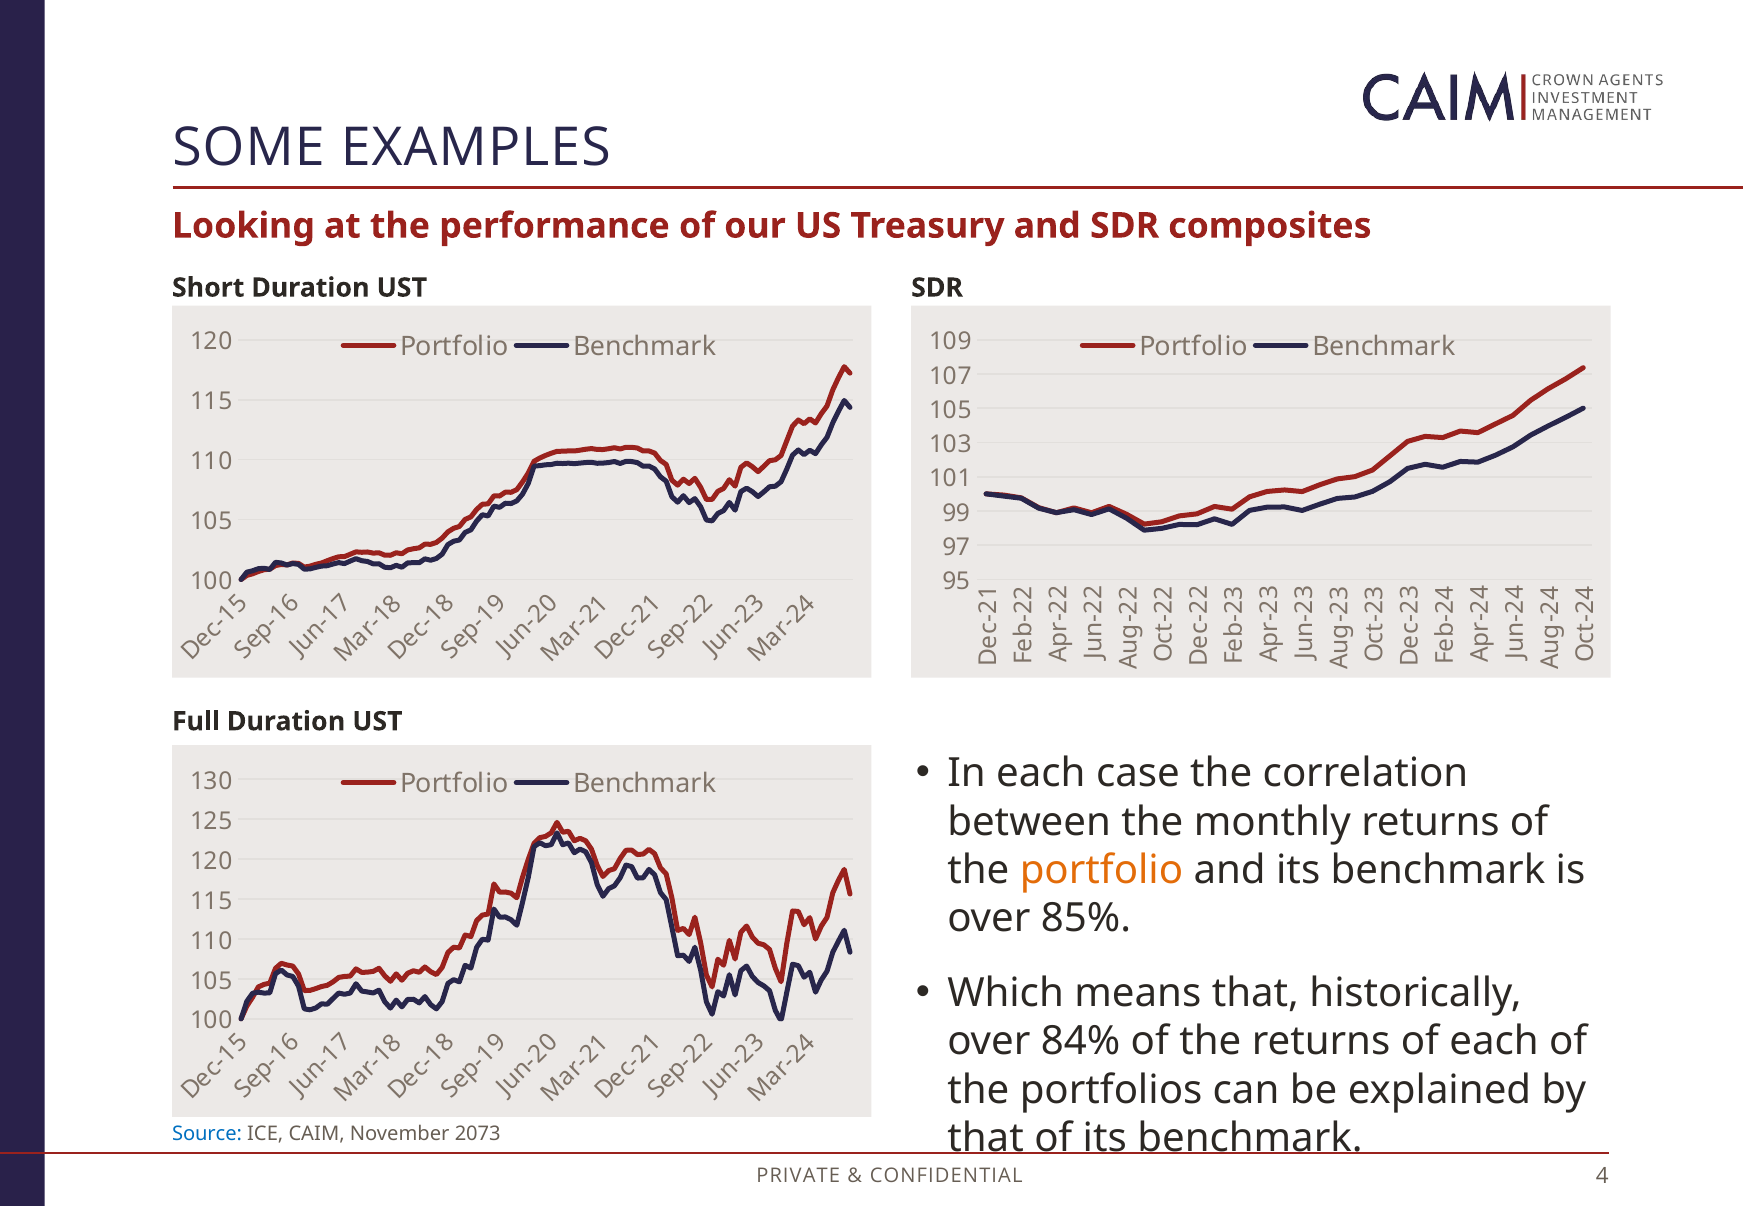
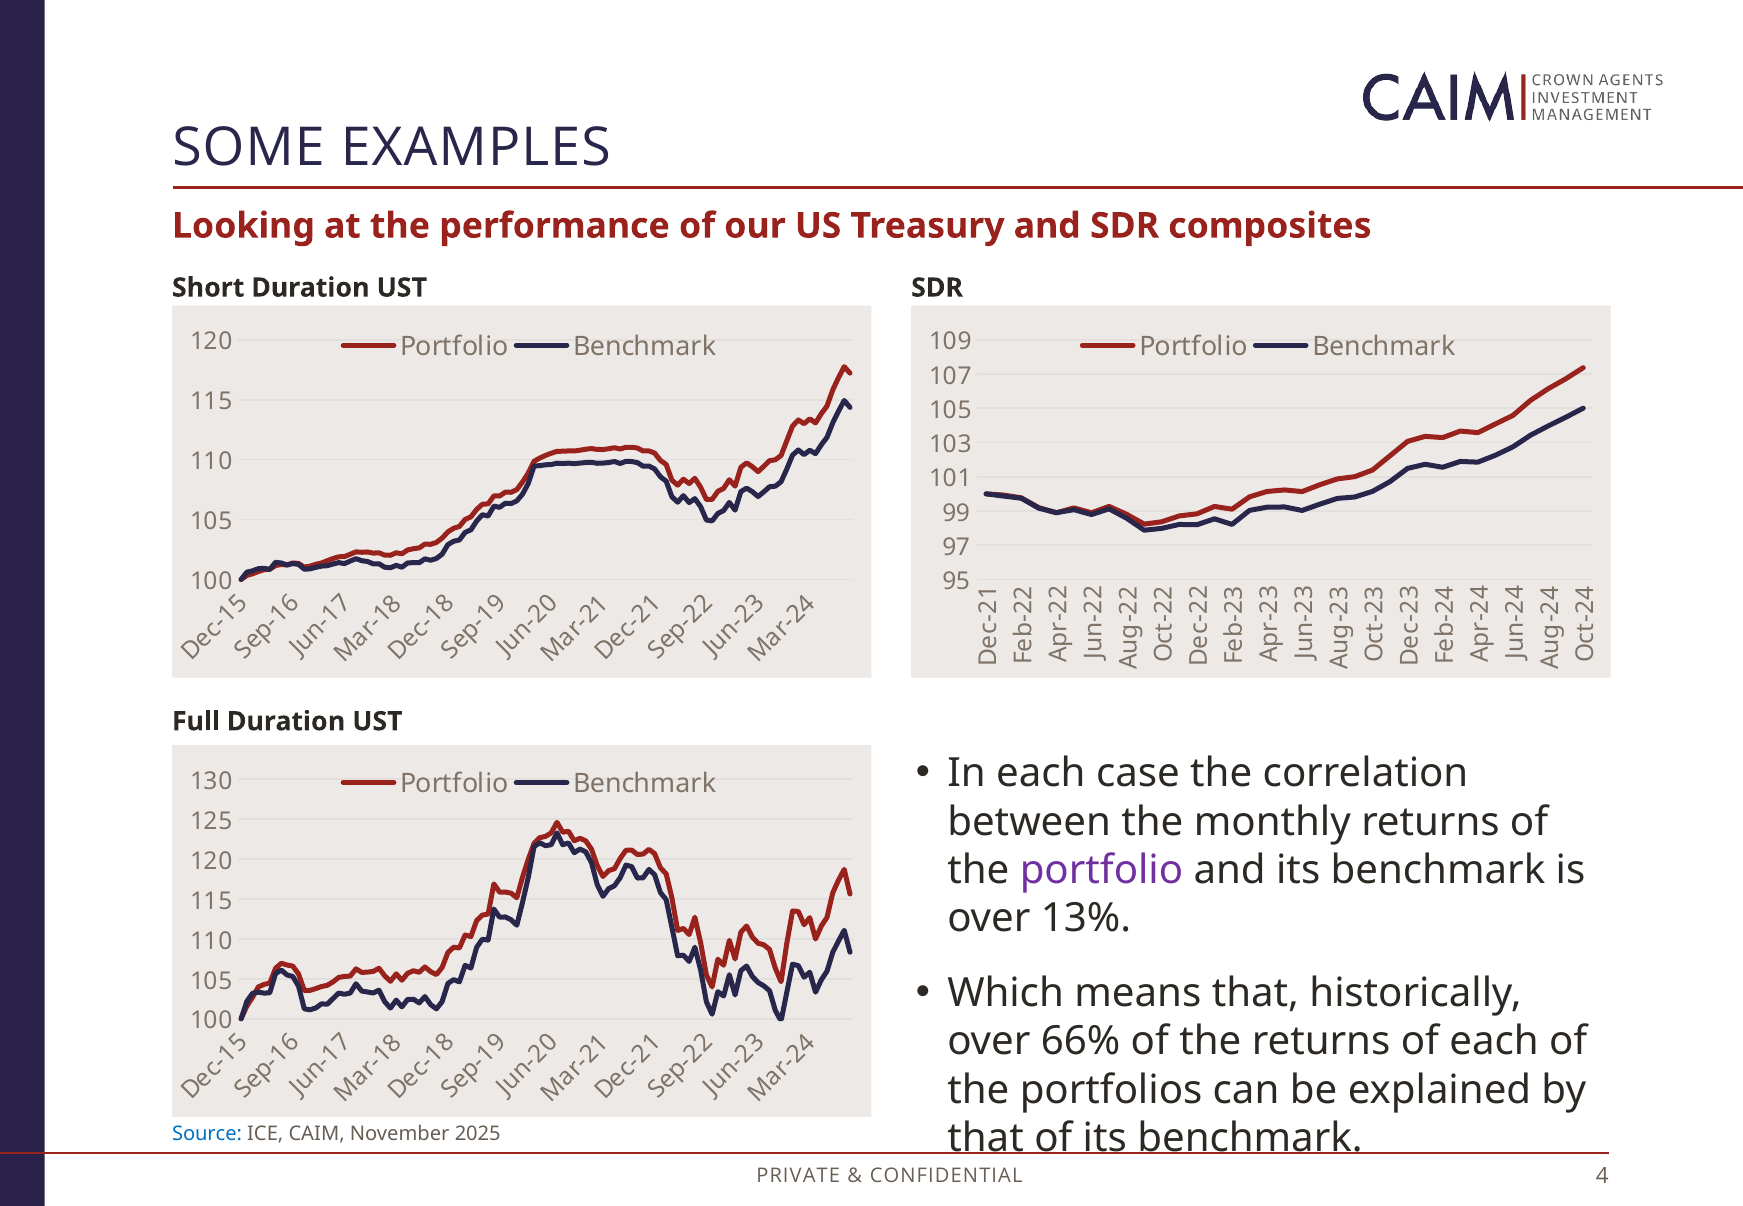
portfolio at (1101, 871) colour: orange -> purple
85%: 85% -> 13%
84%: 84% -> 66%
2073: 2073 -> 2025
